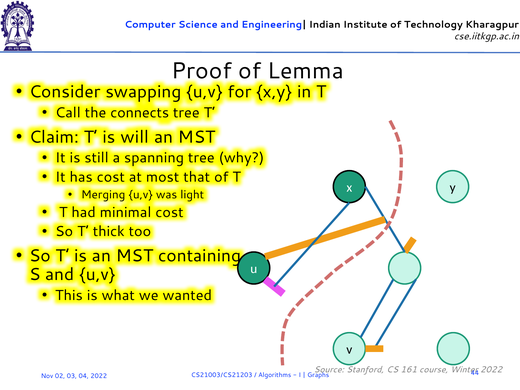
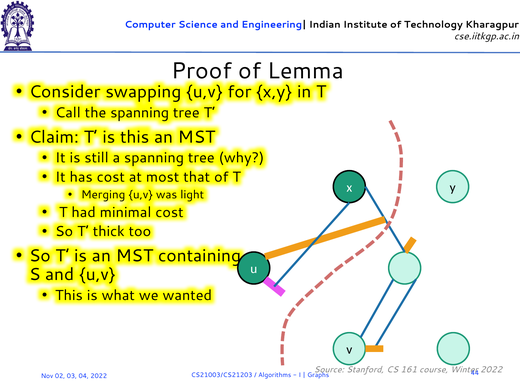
the connects: connects -> spanning
is will: will -> this
